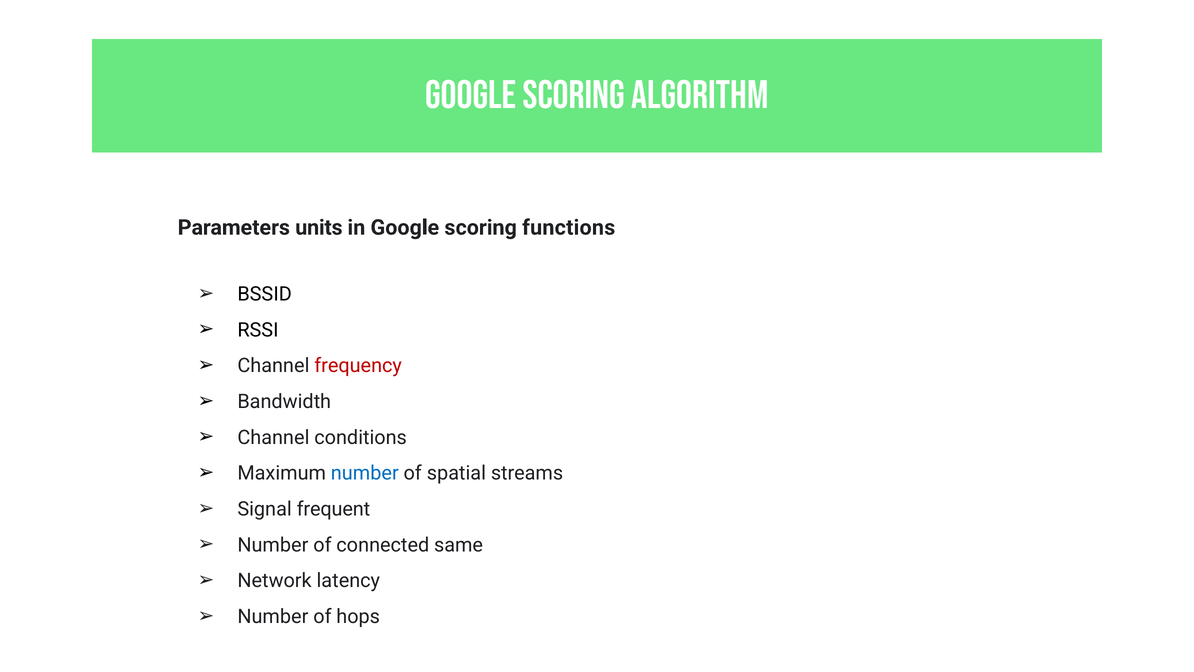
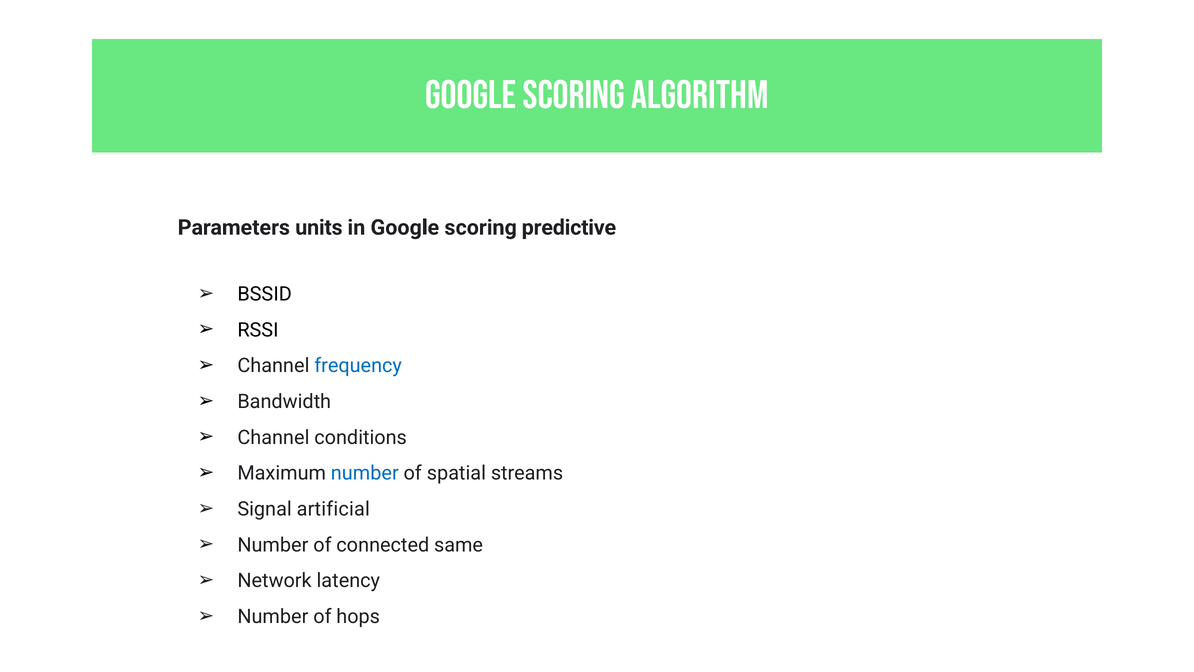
functions: functions -> predictive
frequency colour: red -> blue
frequent: frequent -> artificial
